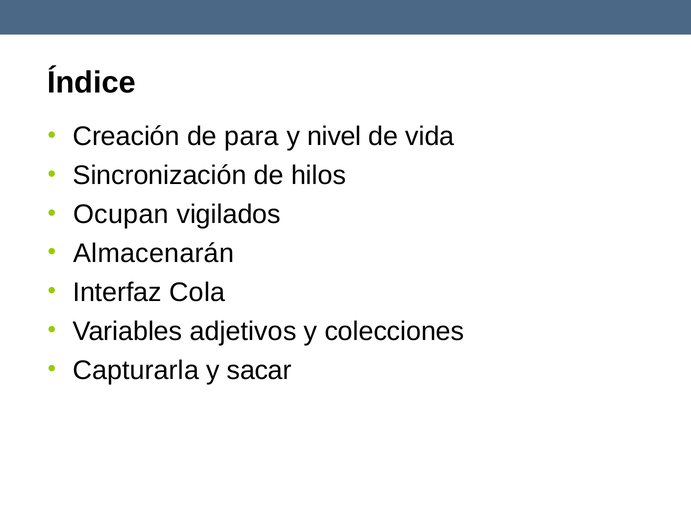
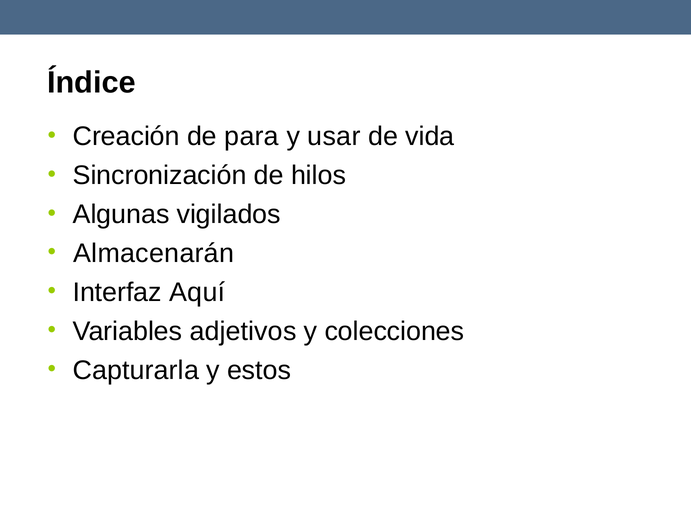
nivel: nivel -> usar
Ocupan: Ocupan -> Algunas
Cola: Cola -> Aquí
sacar: sacar -> estos
